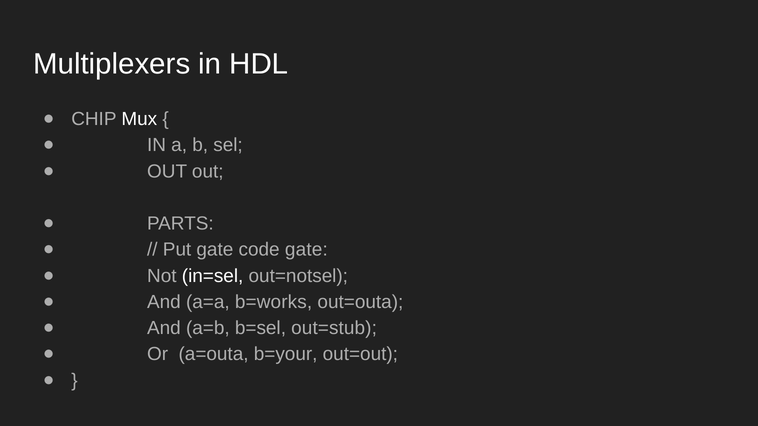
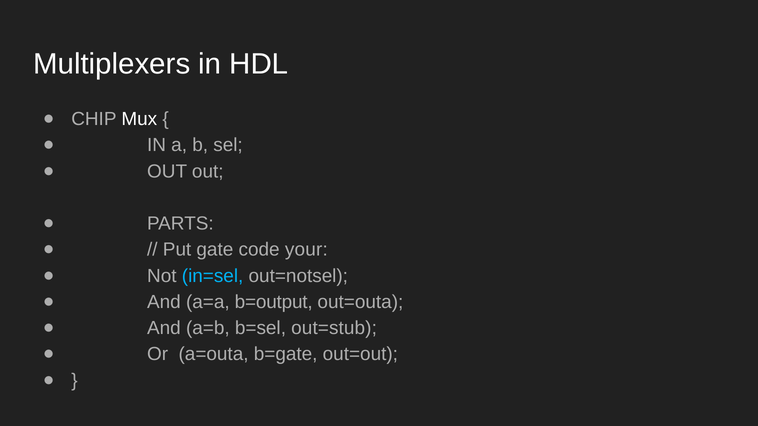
code gate: gate -> your
in=sel colour: white -> light blue
b=works: b=works -> b=output
b=your: b=your -> b=gate
